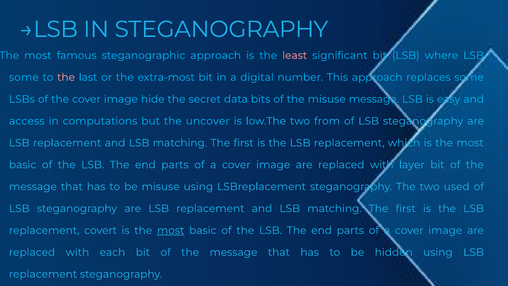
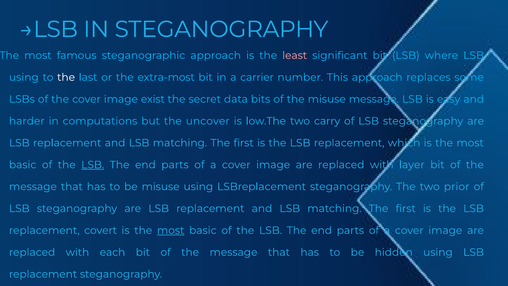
some at (24, 77): some -> using
the at (66, 77) colour: pink -> white
digital: digital -> carrier
hide: hide -> exist
access: access -> harder
from: from -> carry
LSB at (93, 165) underline: none -> present
used: used -> prior
